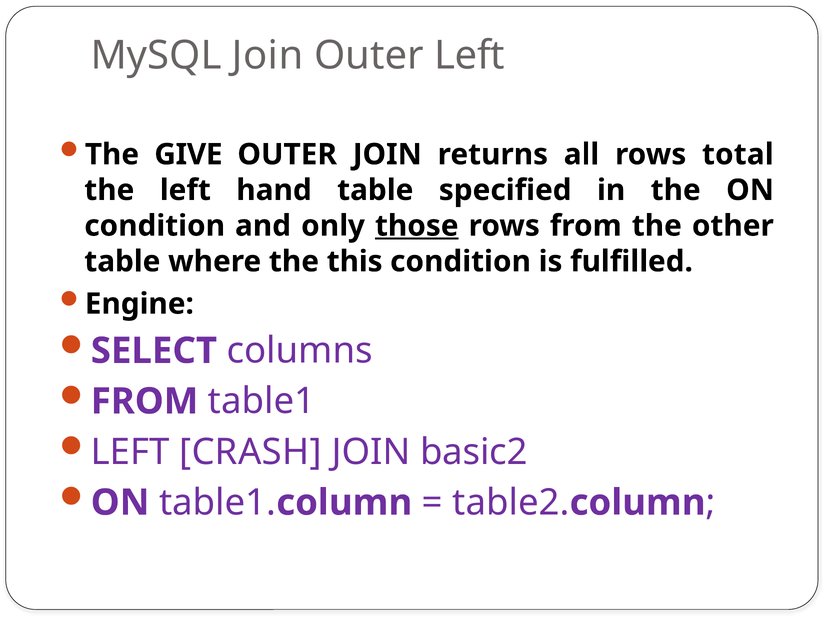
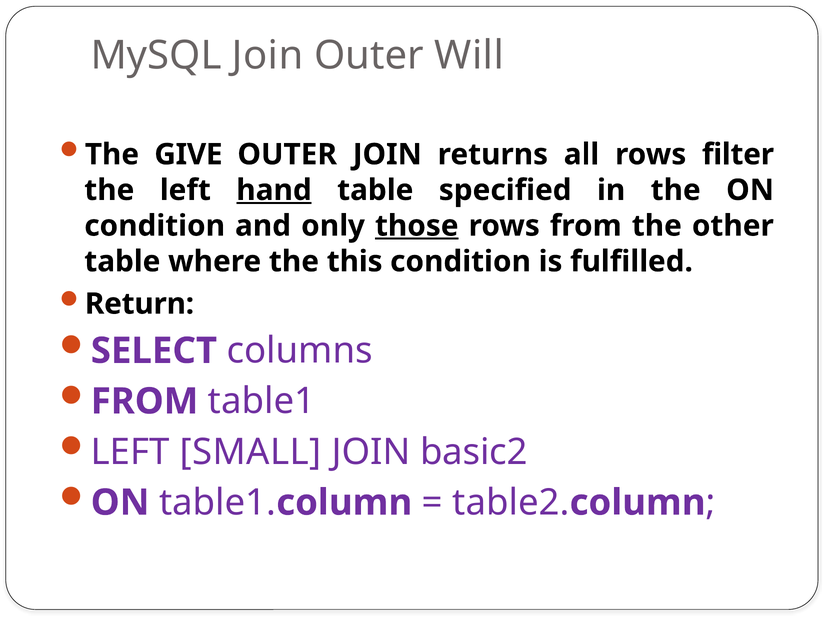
Outer Left: Left -> Will
total: total -> filter
hand underline: none -> present
Engine: Engine -> Return
CRASH: CRASH -> SMALL
